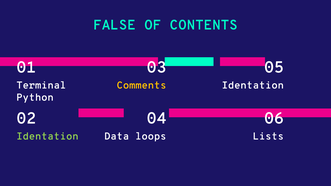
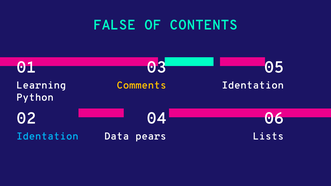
Terminal: Terminal -> Learning
Identation at (47, 136) colour: light green -> light blue
loops: loops -> pears
